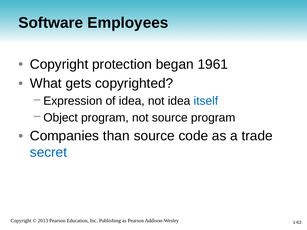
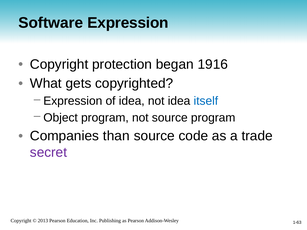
Software Employees: Employees -> Expression
1961: 1961 -> 1916
secret colour: blue -> purple
